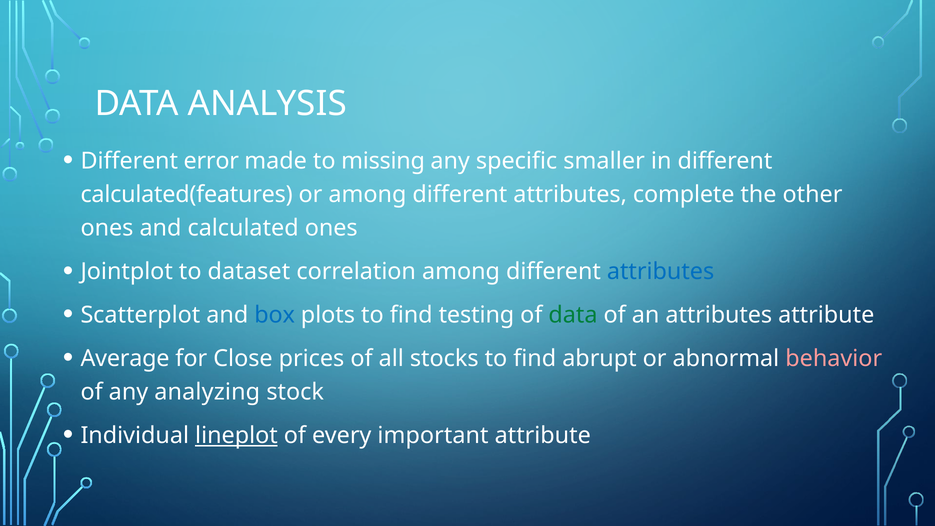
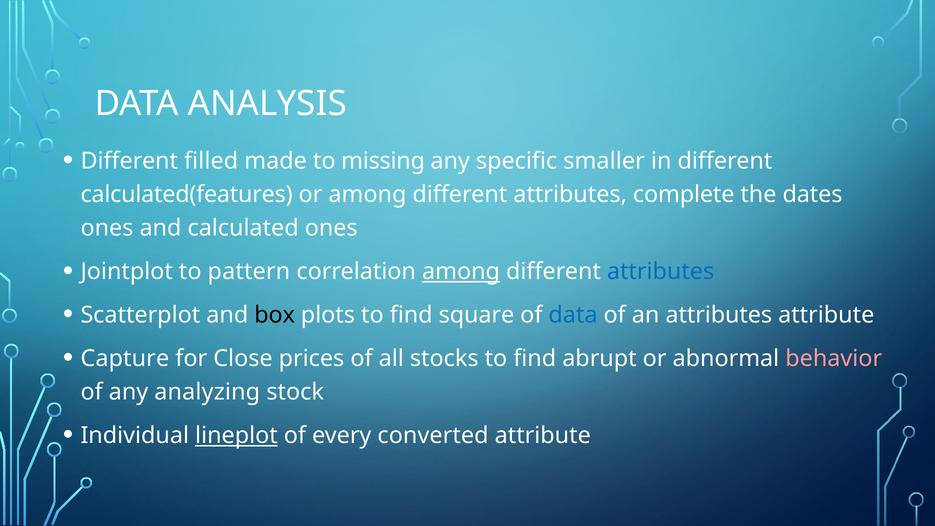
error: error -> filled
other: other -> dates
dataset: dataset -> pattern
among at (461, 272) underline: none -> present
box colour: blue -> black
testing: testing -> square
data at (573, 315) colour: green -> blue
Average: Average -> Capture
important: important -> converted
